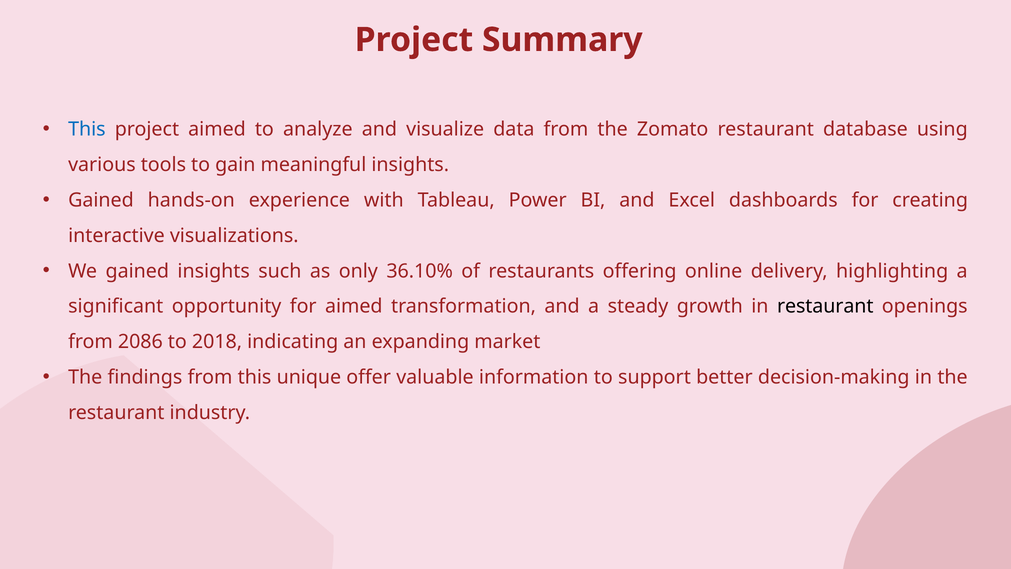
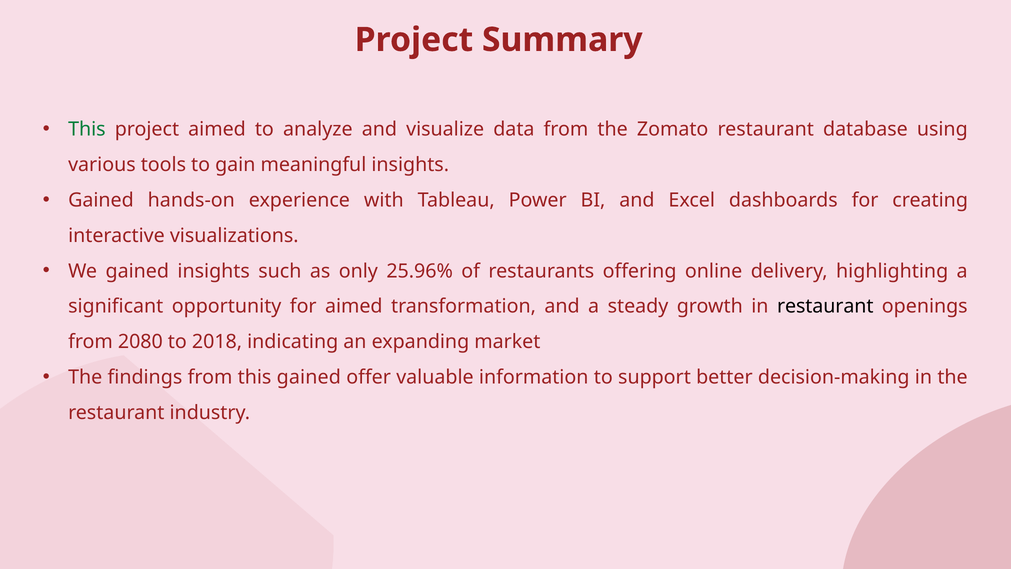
This at (87, 129) colour: blue -> green
36.10%: 36.10% -> 25.96%
2086: 2086 -> 2080
this unique: unique -> gained
